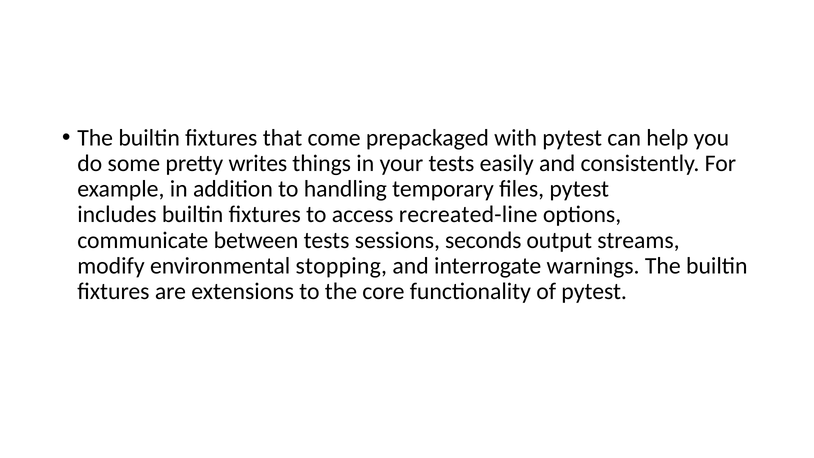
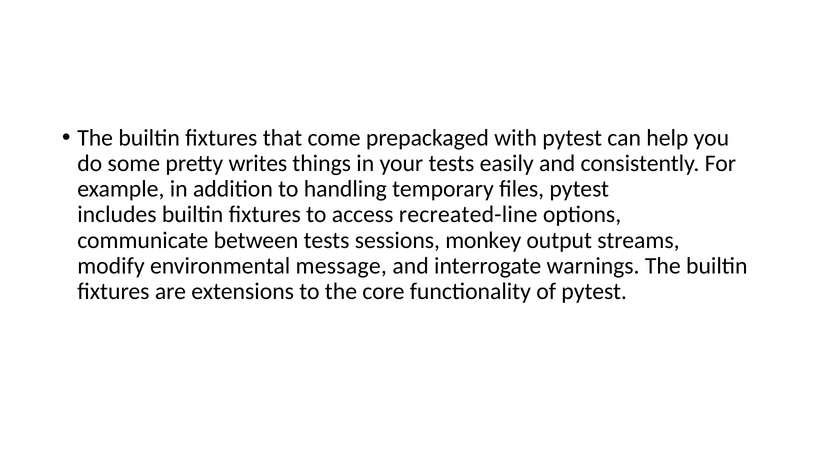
seconds: seconds -> monkey
stopping: stopping -> message
